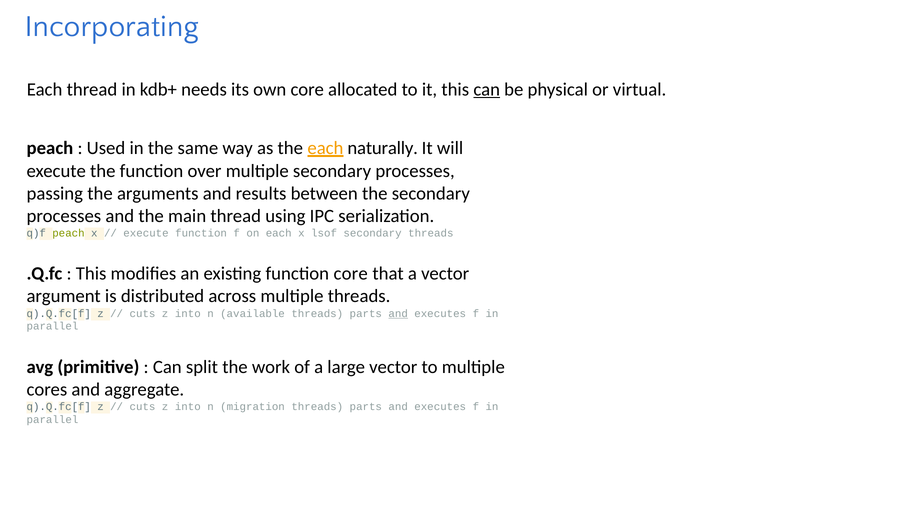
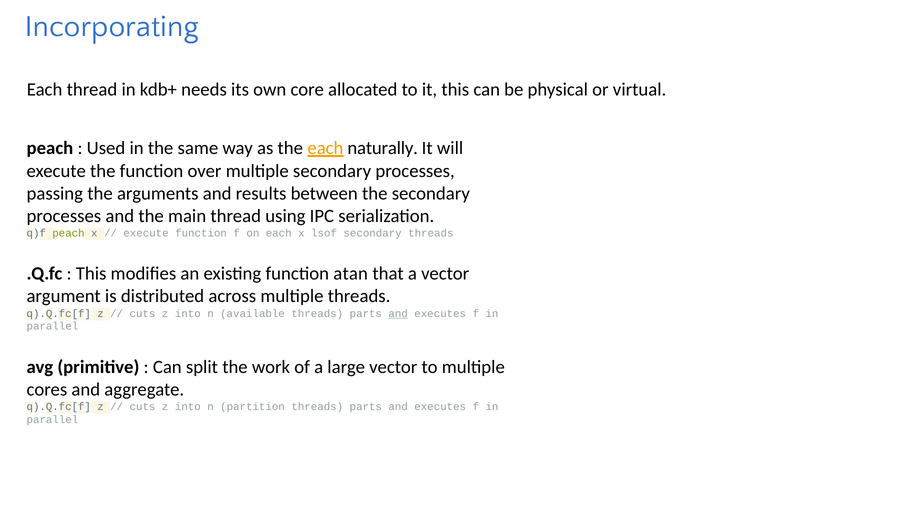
can at (487, 89) underline: present -> none
function core: core -> atan
migration: migration -> partition
